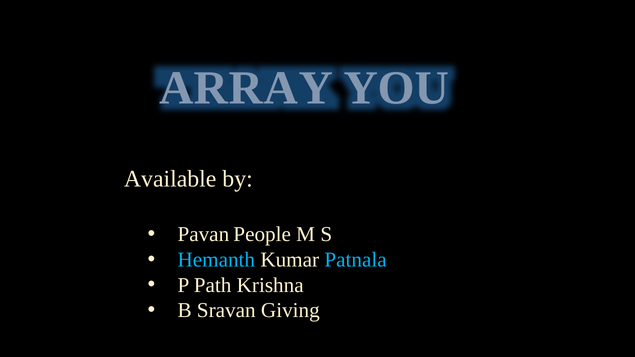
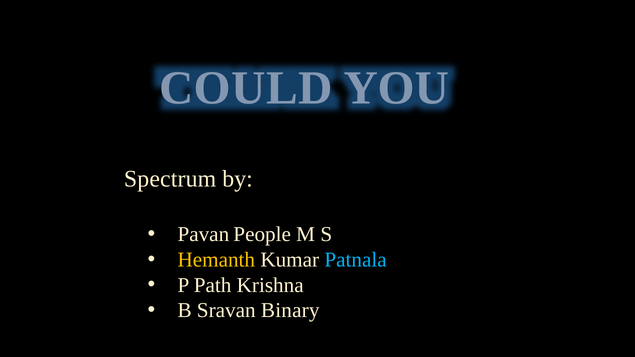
ARRAY: ARRAY -> COULD
Available: Available -> Spectrum
Hemanth colour: light blue -> yellow
Giving: Giving -> Binary
